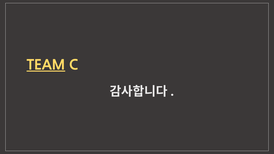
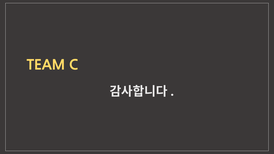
TEAM underline: present -> none
